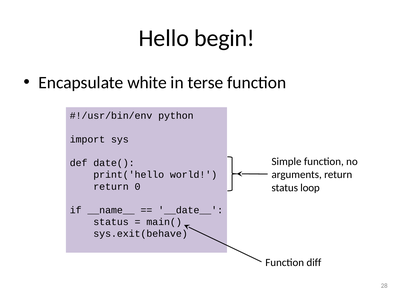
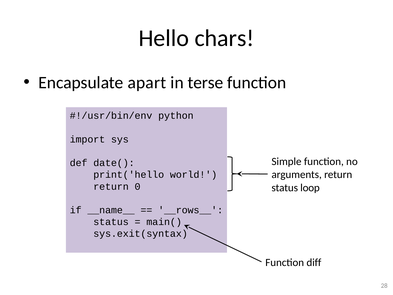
begin: begin -> chars
white: white -> apart
__date__: __date__ -> __rows__
sys.exit(behave: sys.exit(behave -> sys.exit(syntax
